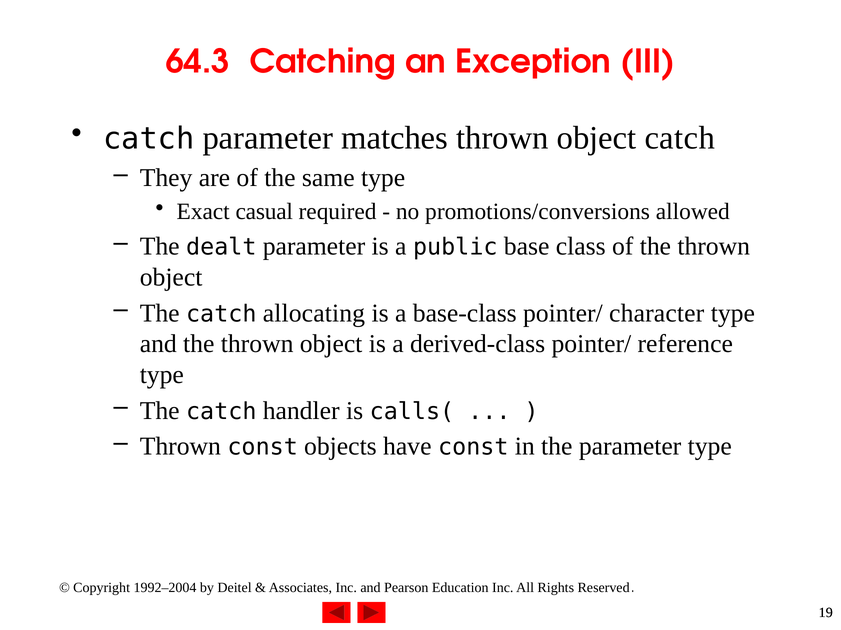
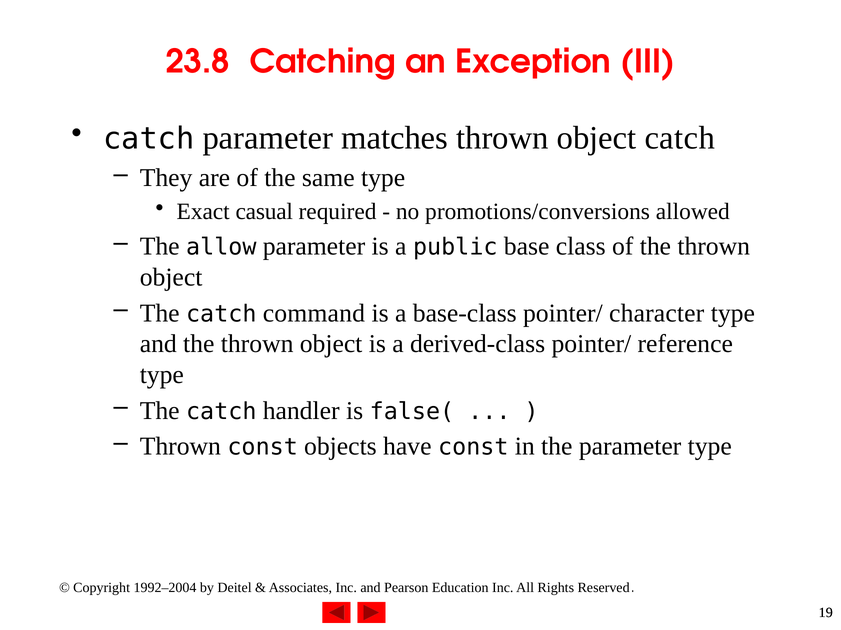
64.3: 64.3 -> 23.8
dealt: dealt -> allow
allocating: allocating -> command
calls(: calls( -> false(
